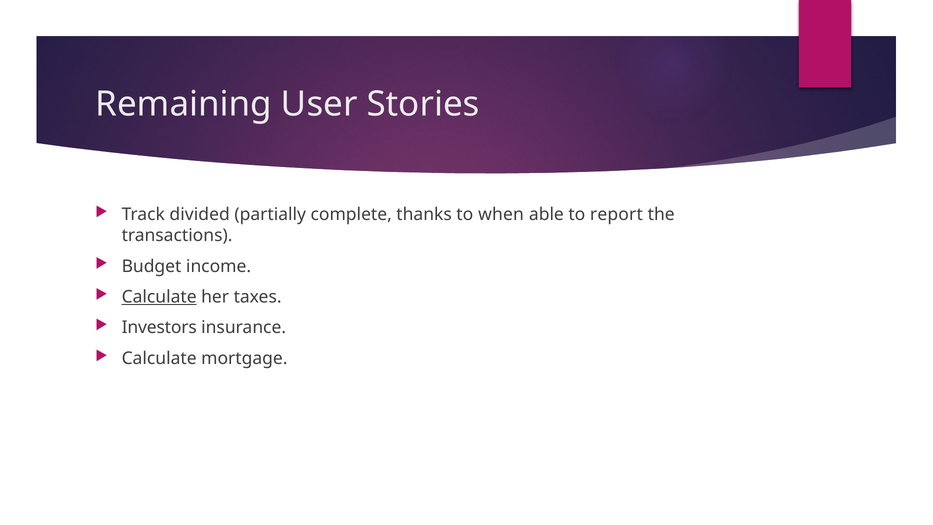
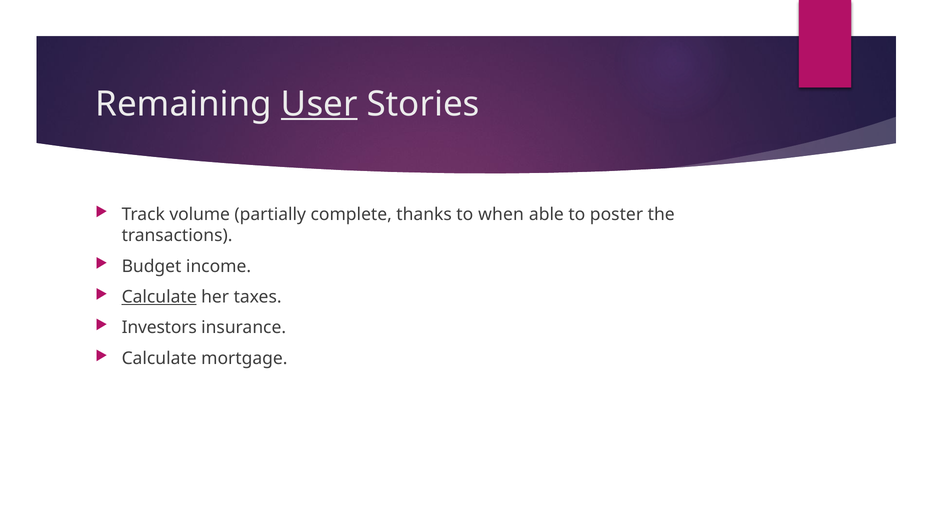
User underline: none -> present
divided: divided -> volume
report: report -> poster
